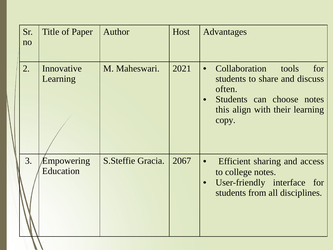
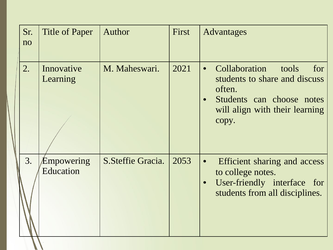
Host: Host -> First
this: this -> will
2067: 2067 -> 2053
